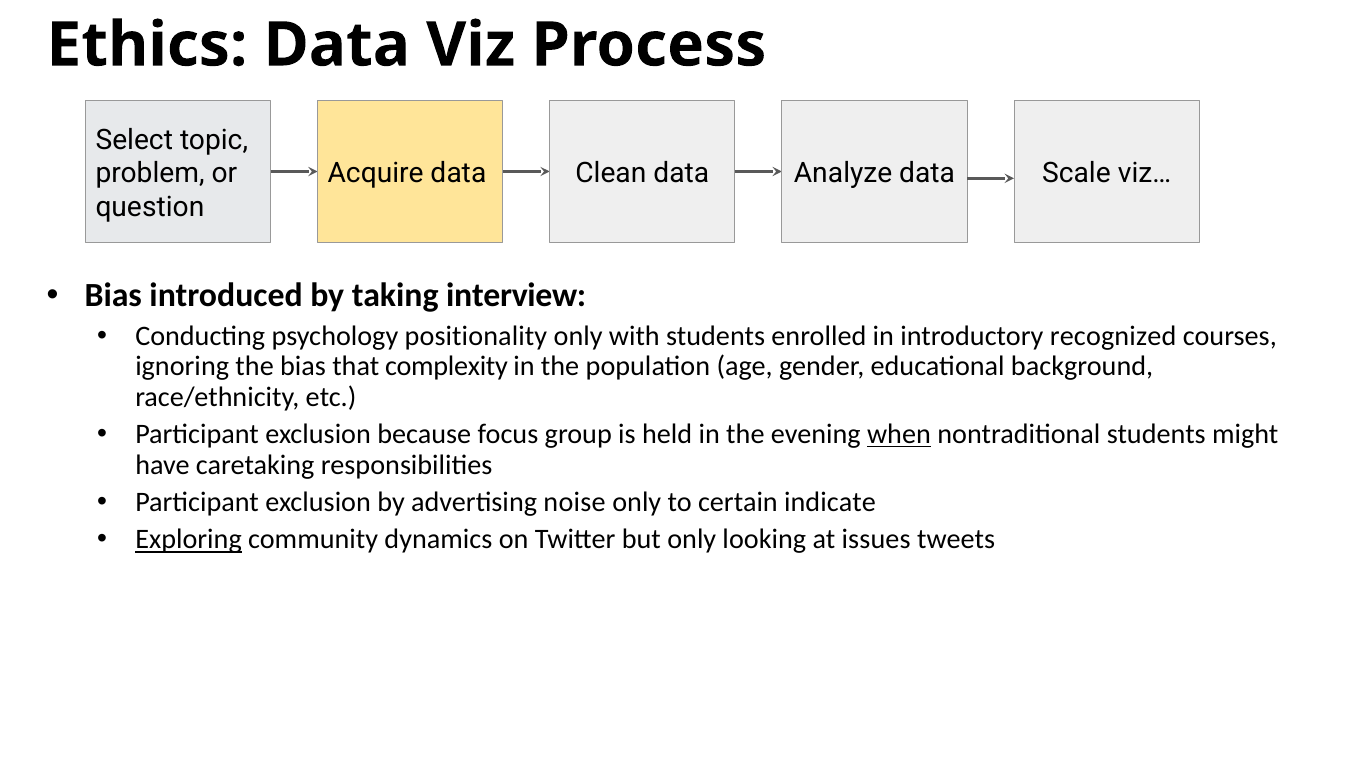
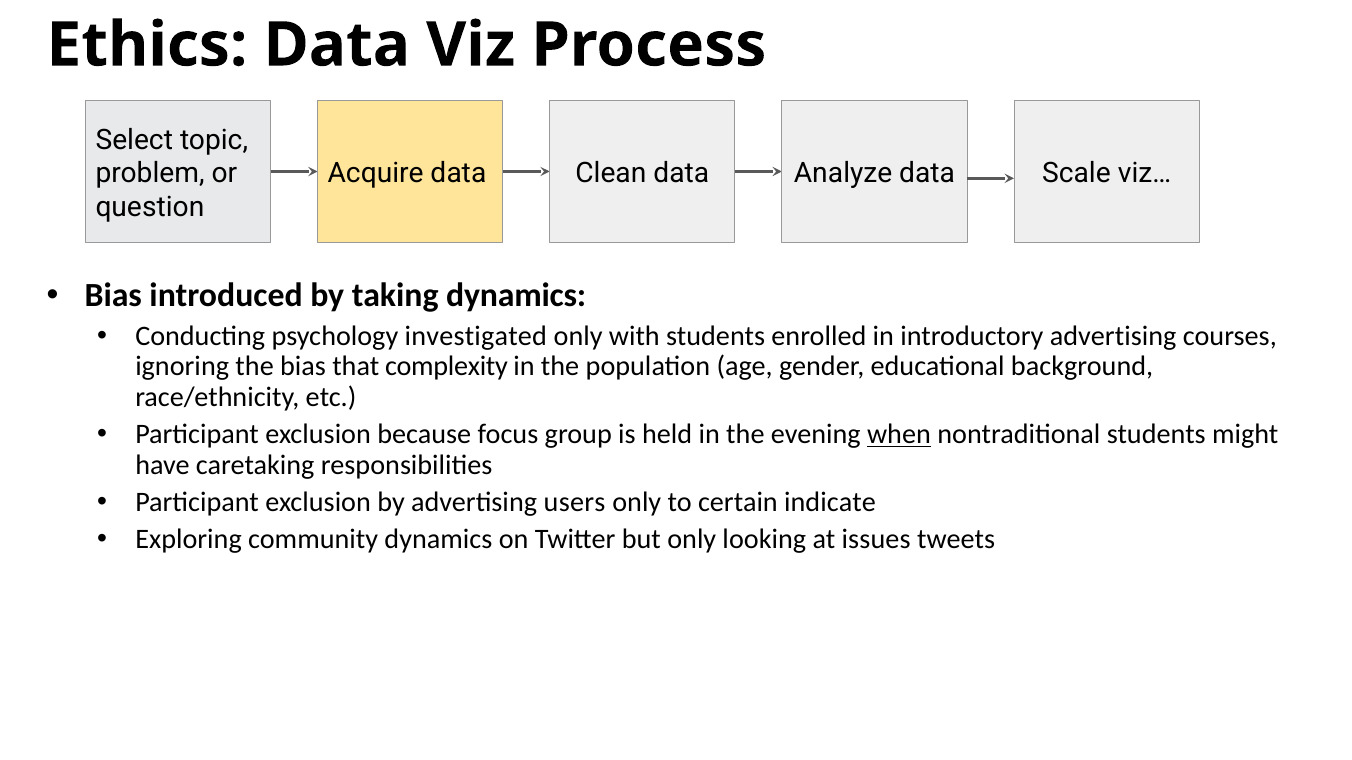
taking interview: interview -> dynamics
positionality: positionality -> investigated
introductory recognized: recognized -> advertising
noise: noise -> users
Exploring underline: present -> none
